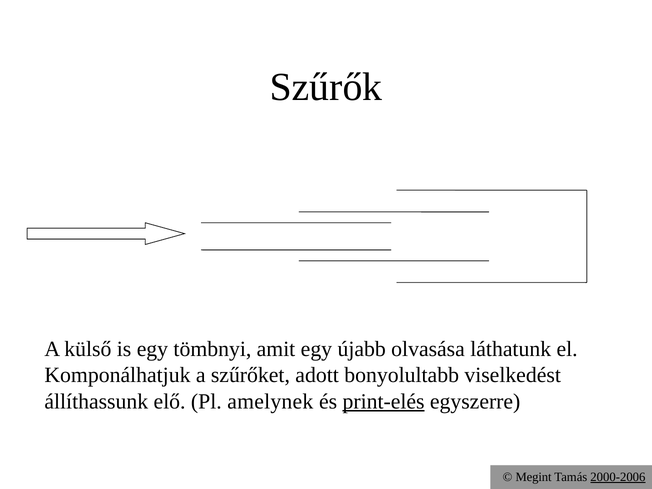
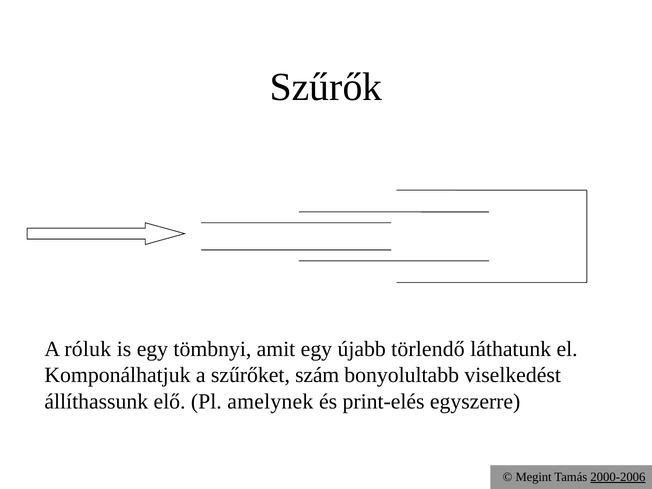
külső: külső -> róluk
olvasása: olvasása -> törlendő
adott: adott -> szám
print-elés underline: present -> none
